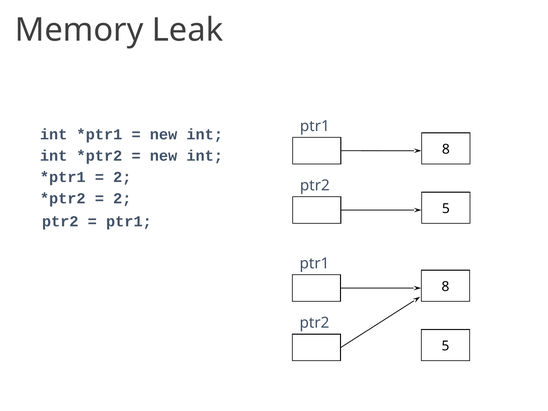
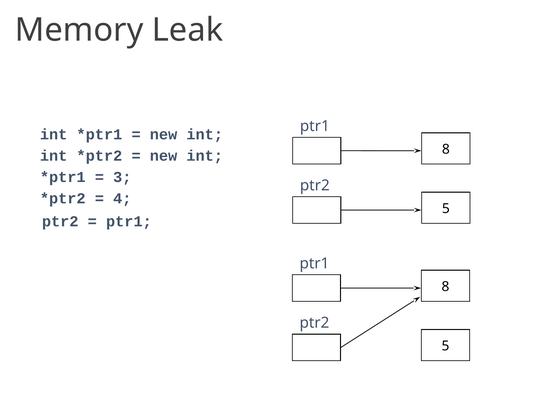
2 at (122, 177): 2 -> 3
2 at (122, 199): 2 -> 4
